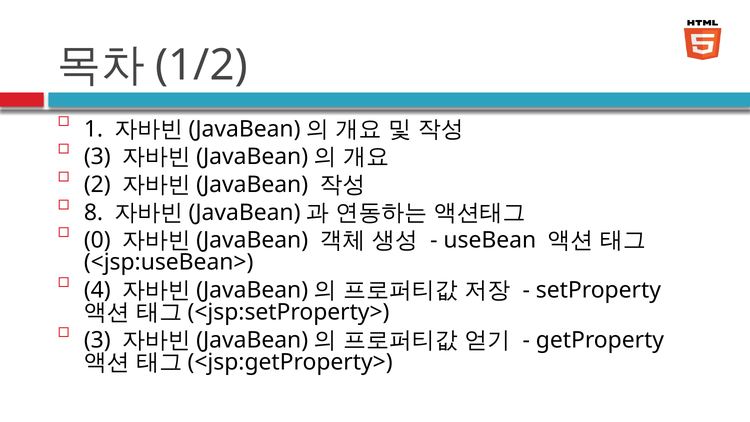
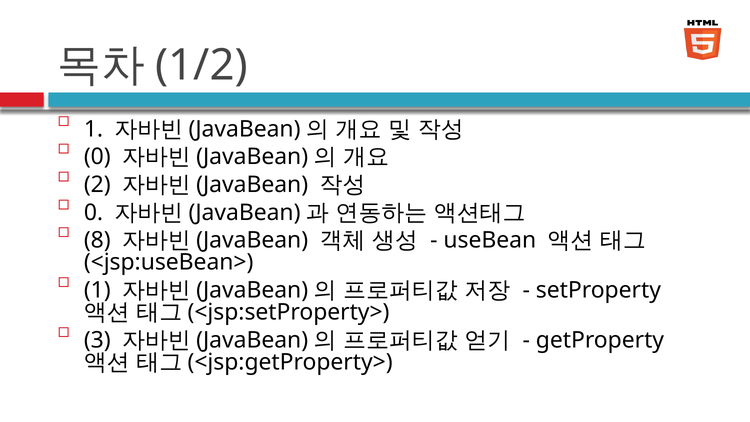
3 at (97, 157): 3 -> 0
8 at (93, 213): 8 -> 0
0: 0 -> 8
4 at (97, 290): 4 -> 1
